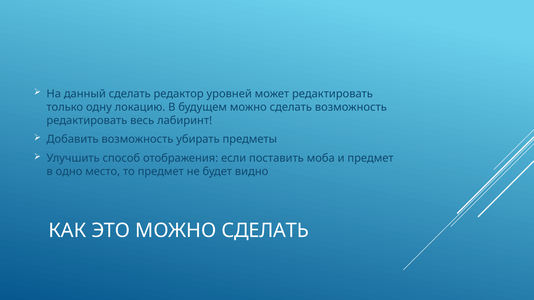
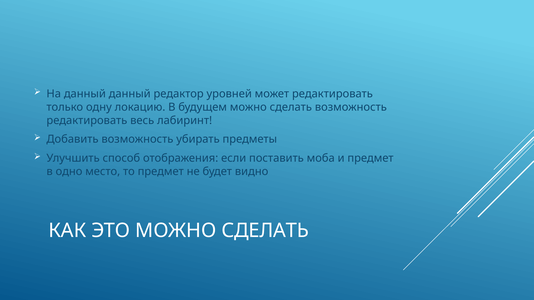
данный сделать: сделать -> данный
